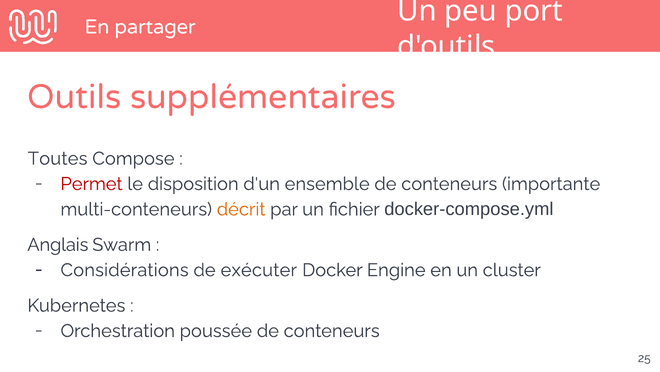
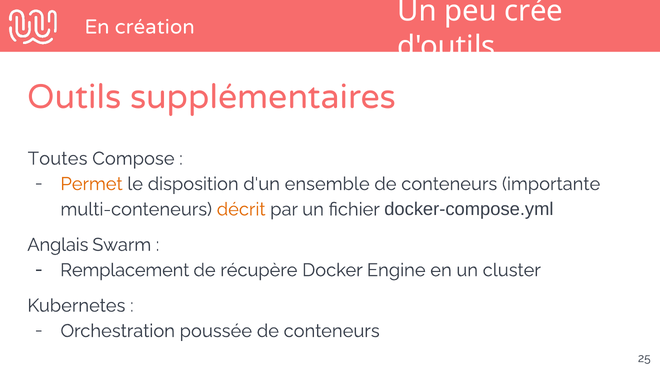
port: port -> crée
partager: partager -> création
Permet colour: red -> orange
Considérations: Considérations -> Remplacement
exécuter: exécuter -> récupère
